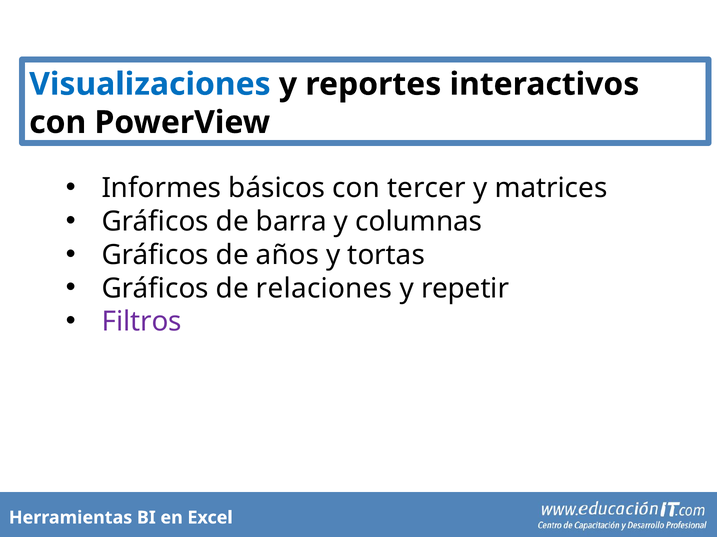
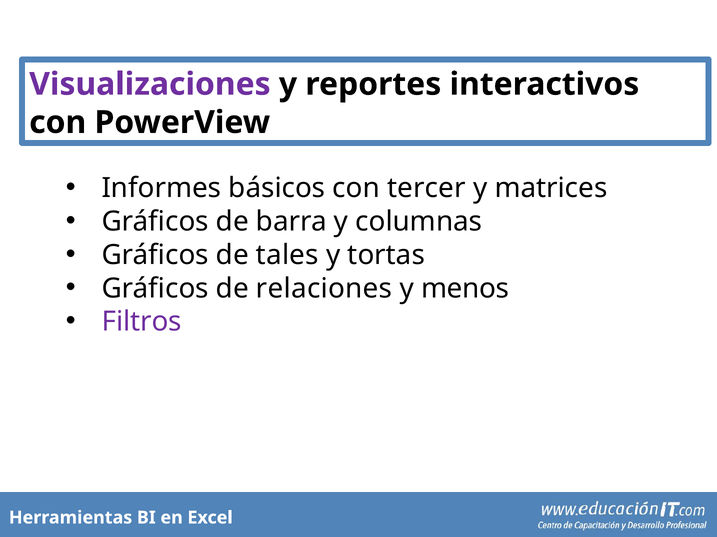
Visualizaciones colour: blue -> purple
años: años -> tales
repetir: repetir -> menos
